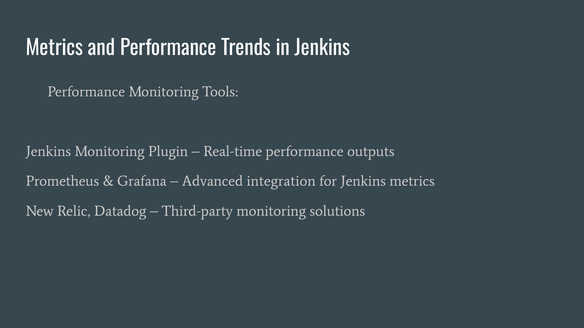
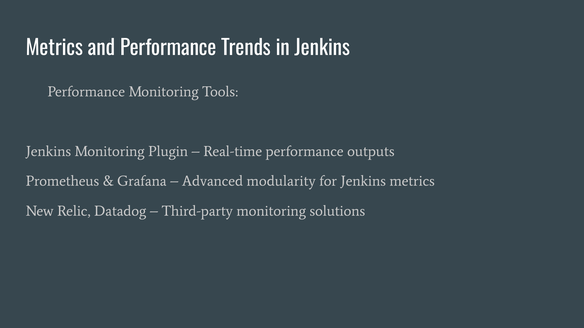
integration: integration -> modularity
